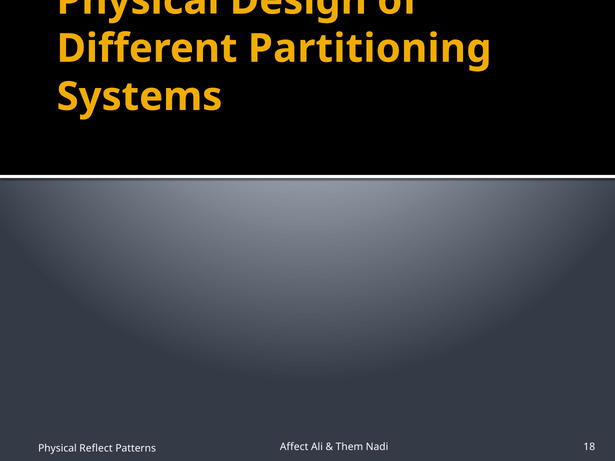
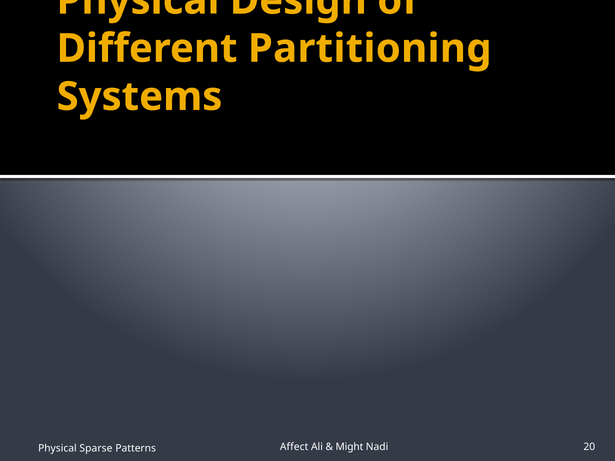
Them: Them -> Might
18: 18 -> 20
Reflect: Reflect -> Sparse
